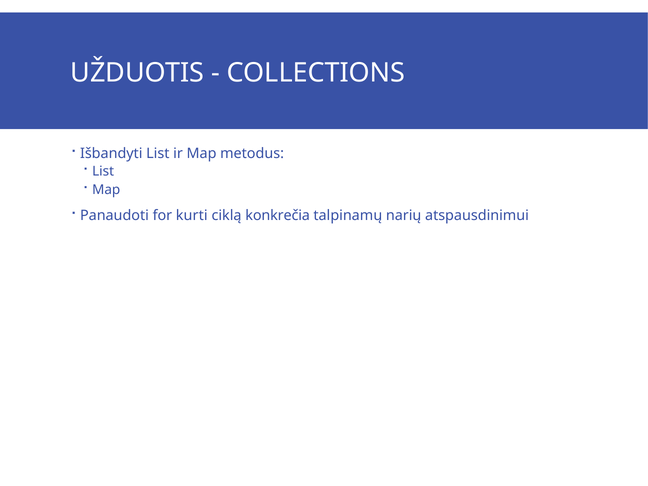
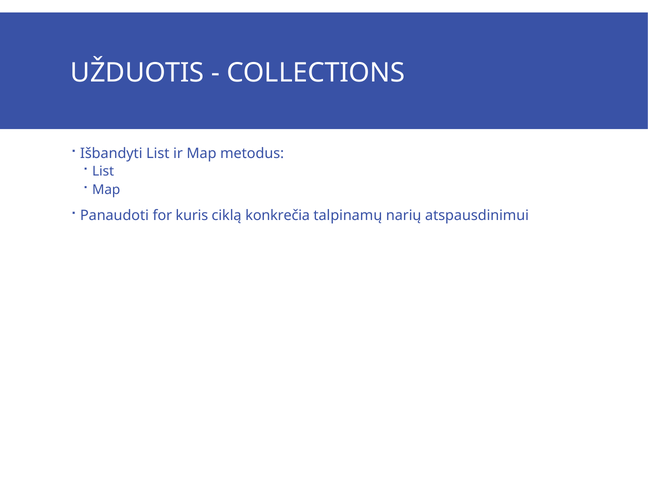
kurti: kurti -> kuris
